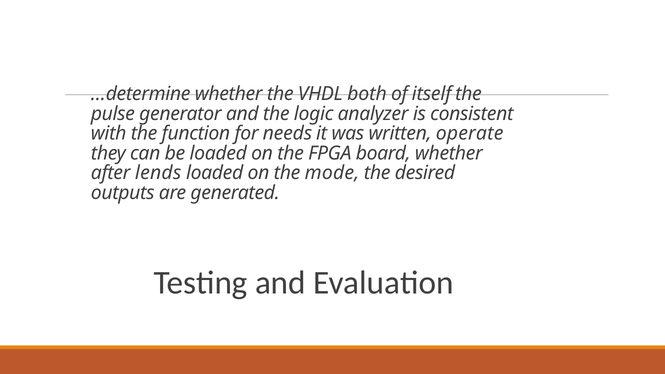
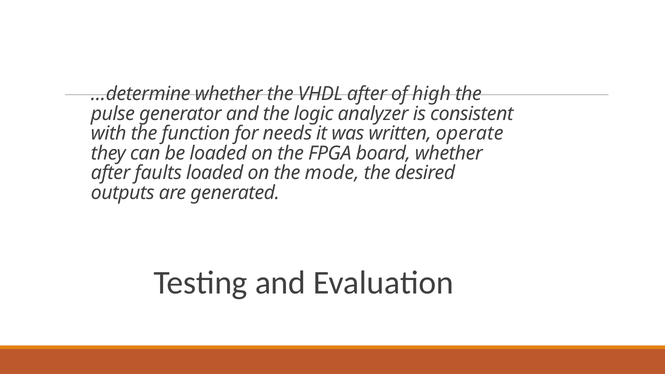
VHDL both: both -> after
itself: itself -> high
lends: lends -> faults
